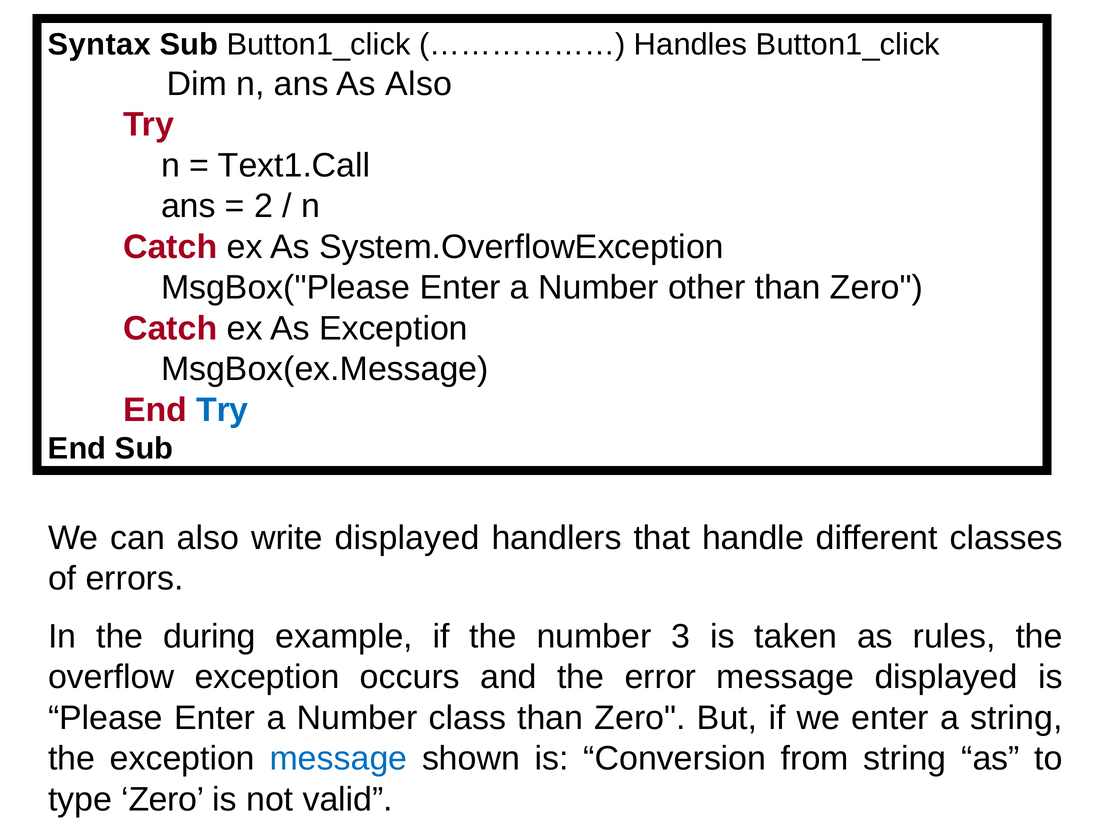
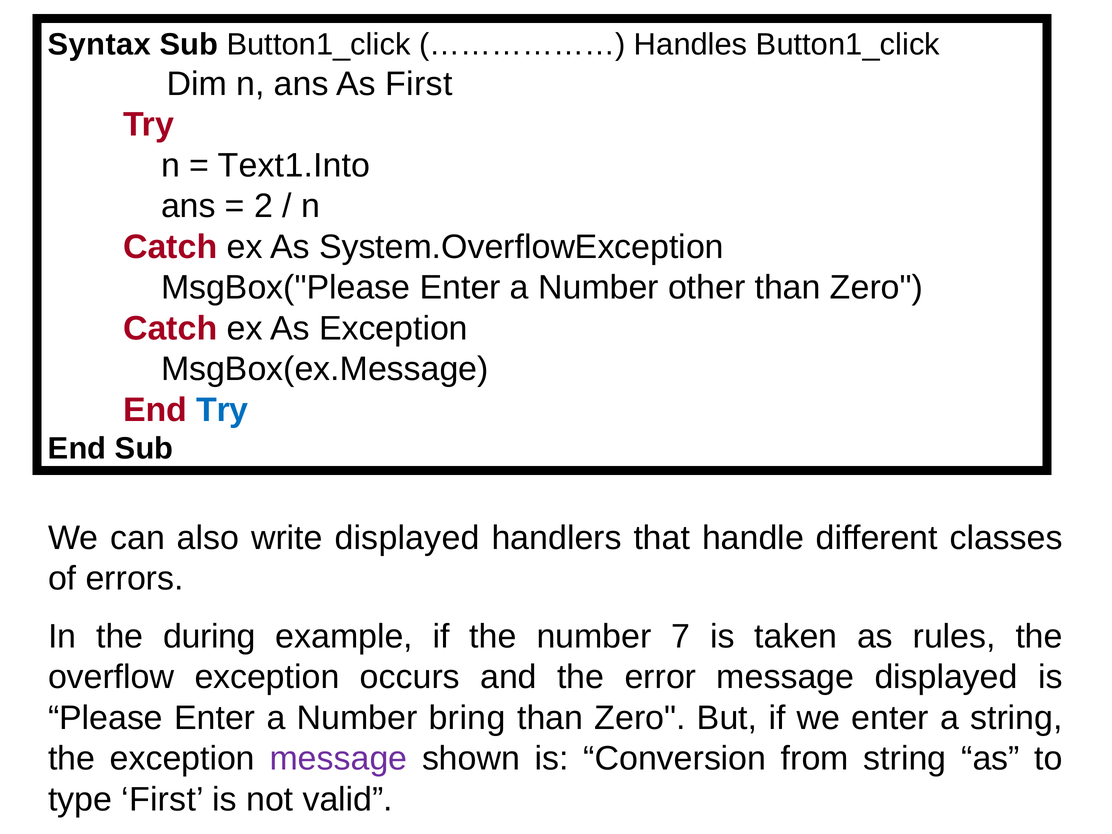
As Also: Also -> First
Text1.Call: Text1.Call -> Text1.Into
3: 3 -> 7
class: class -> bring
message at (339, 759) colour: blue -> purple
type Zero: Zero -> First
